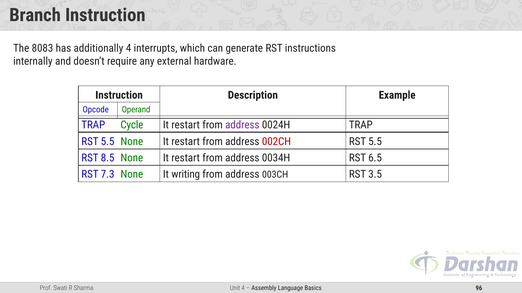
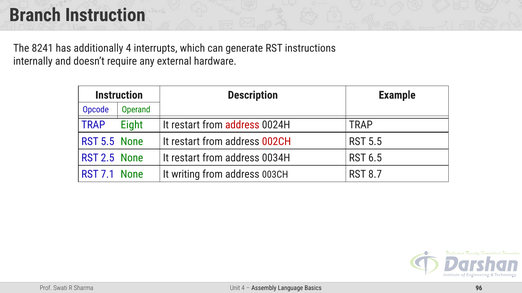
8083: 8083 -> 8241
Cycle: Cycle -> Eight
address at (242, 125) colour: purple -> red
8.5: 8.5 -> 2.5
7.3: 7.3 -> 7.1
3.5: 3.5 -> 8.7
